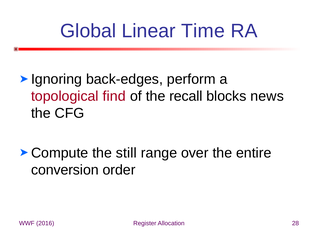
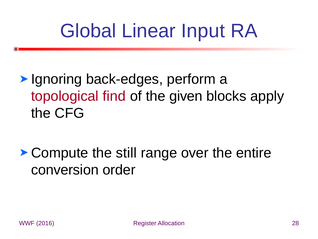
Time: Time -> Input
recall: recall -> given
news: news -> apply
